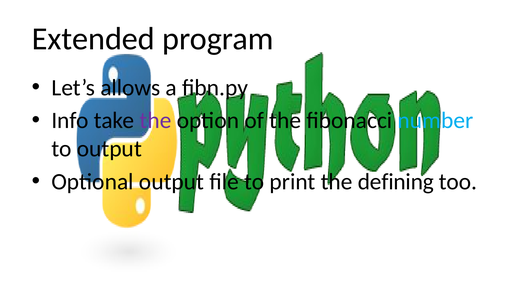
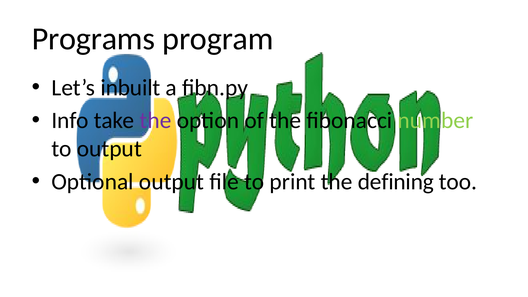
Extended: Extended -> Programs
allows: allows -> inbuilt
number colour: light blue -> light green
